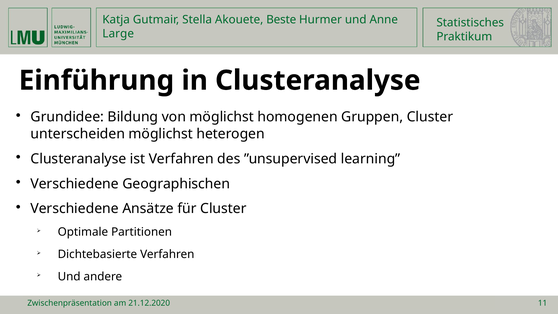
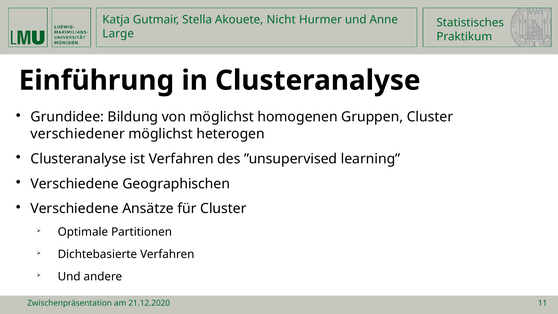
Beste: Beste -> Nicht
unterscheiden: unterscheiden -> verschiedener
